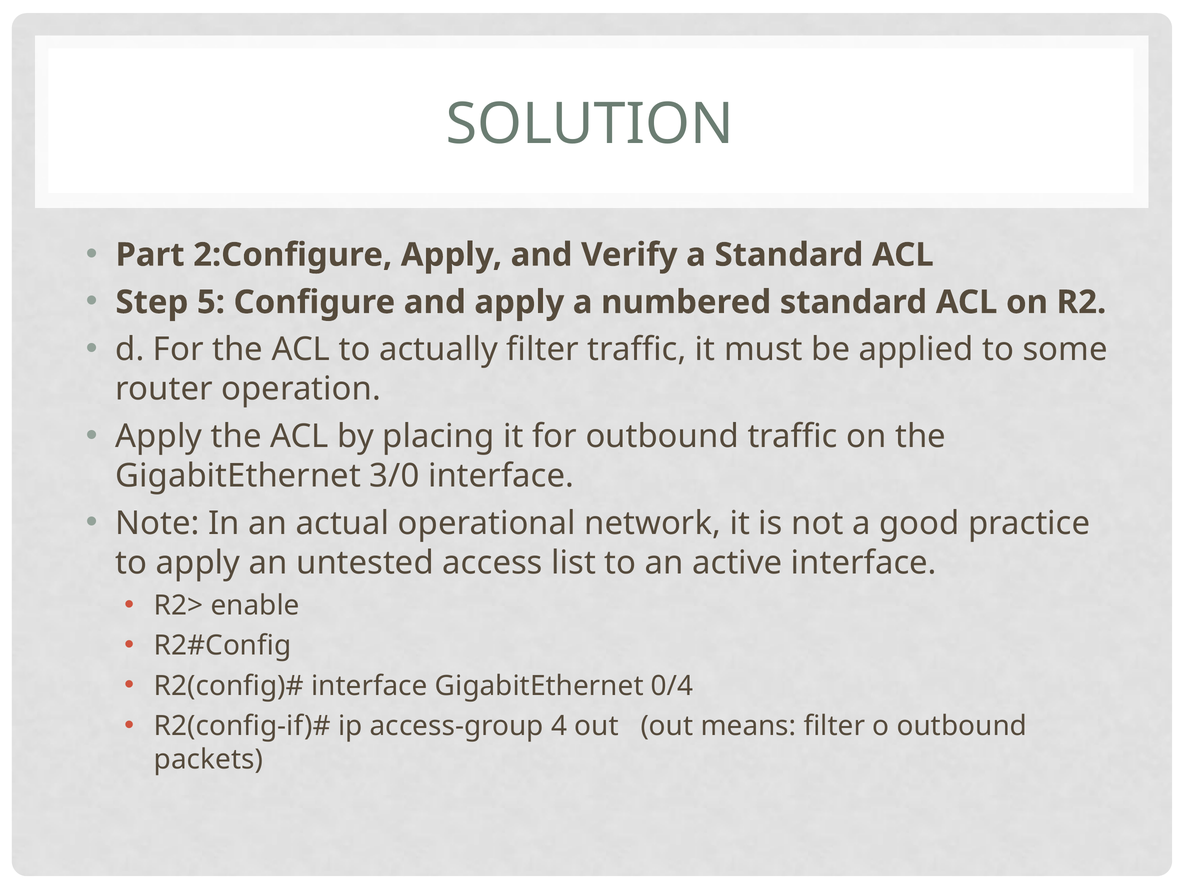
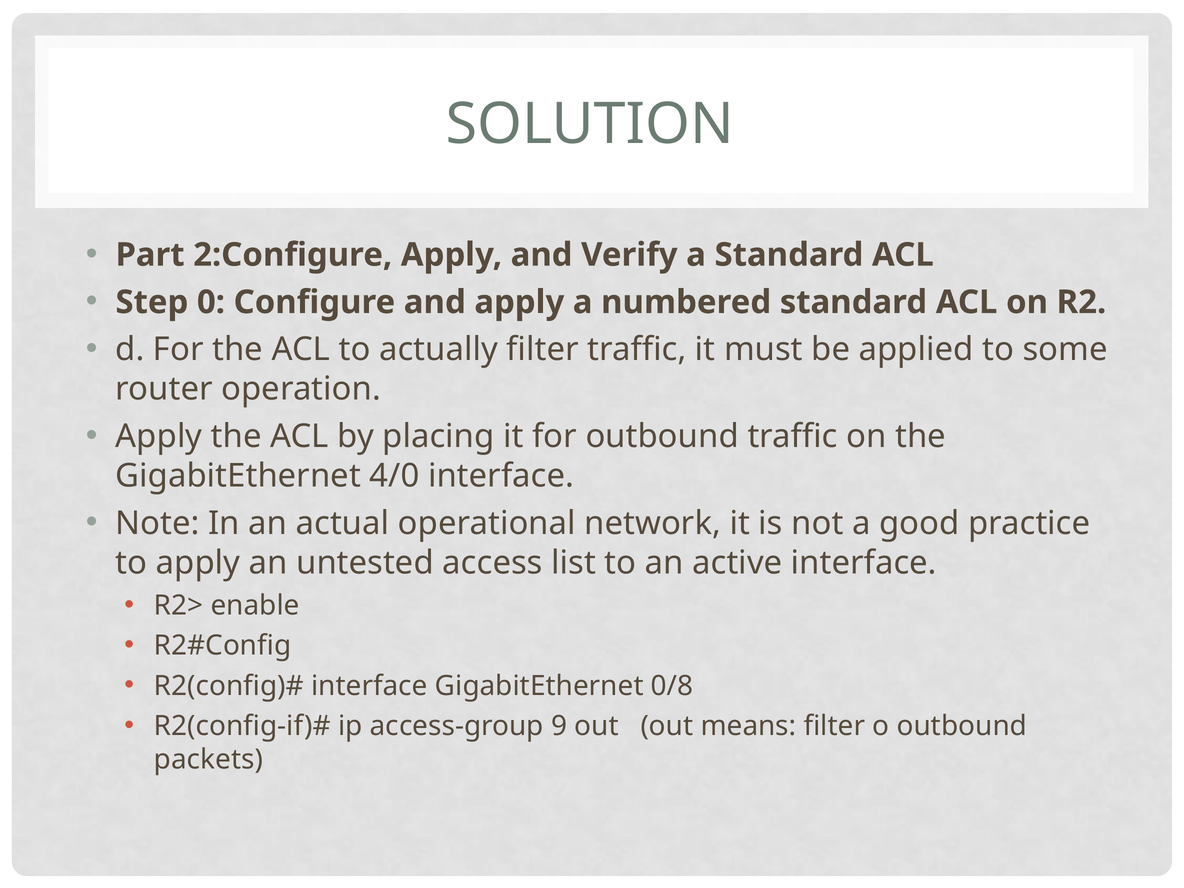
5: 5 -> 0
3/0: 3/0 -> 4/0
0/4: 0/4 -> 0/8
4: 4 -> 9
